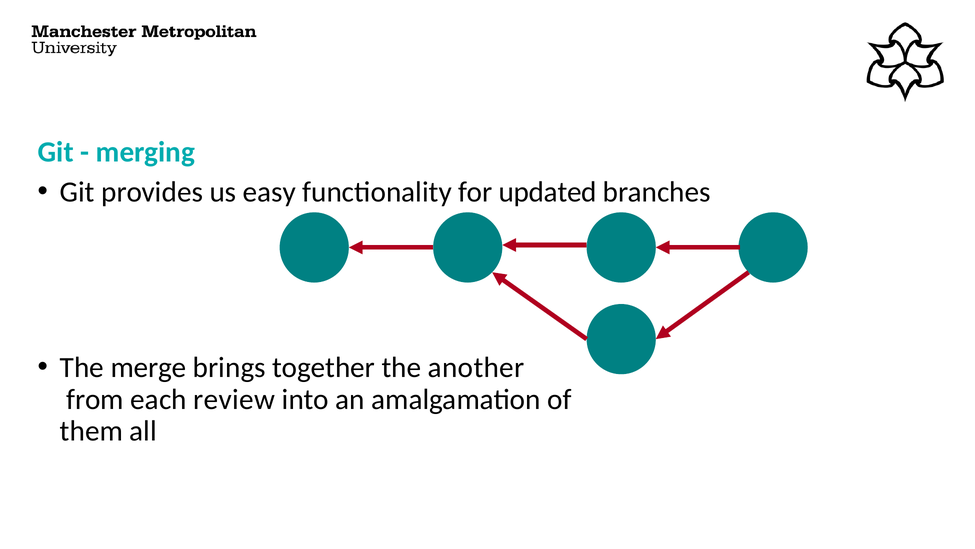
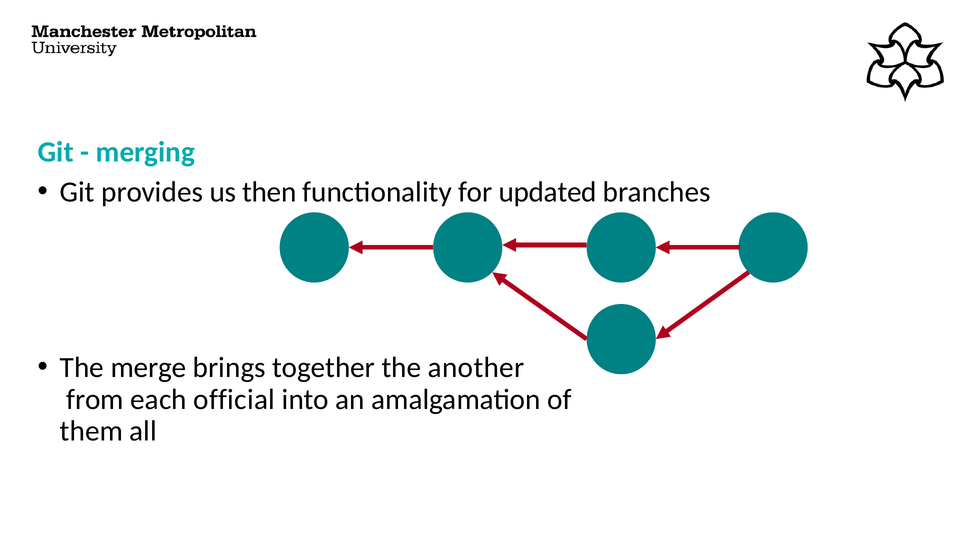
easy: easy -> then
review: review -> official
